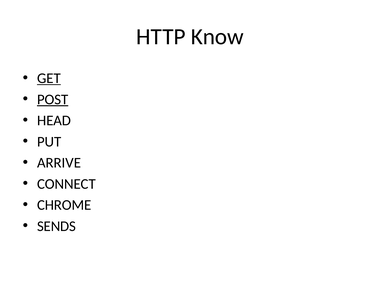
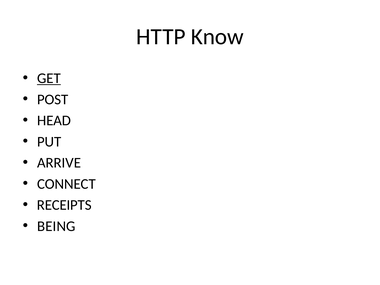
POST underline: present -> none
CHROME: CHROME -> RECEIPTS
SENDS: SENDS -> BEING
